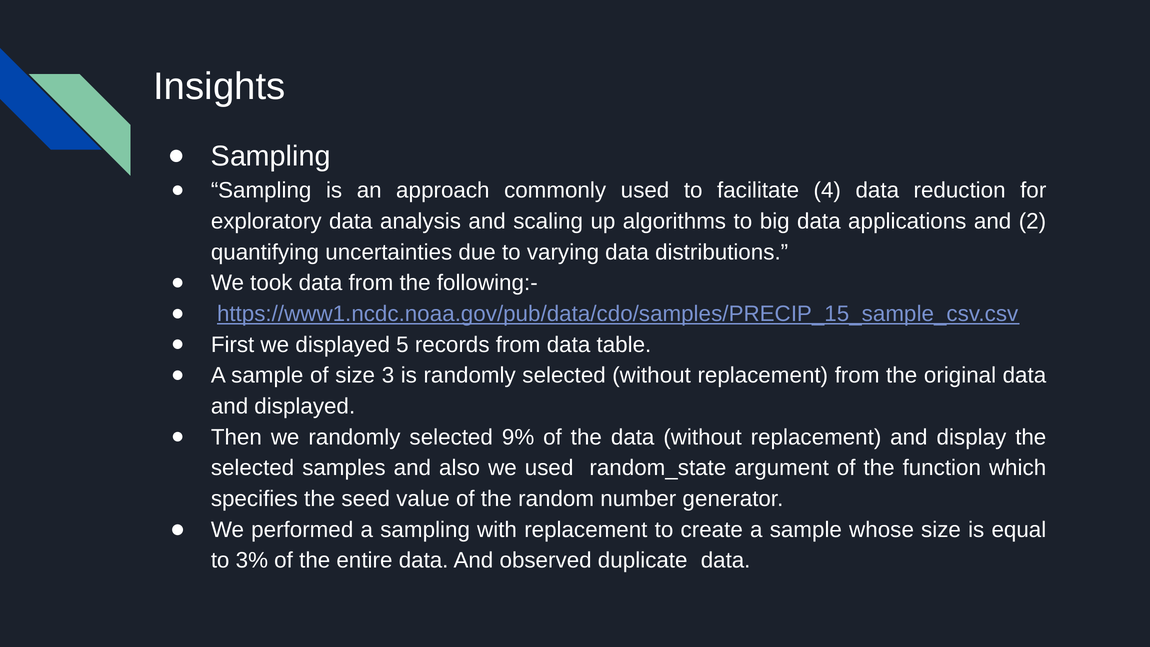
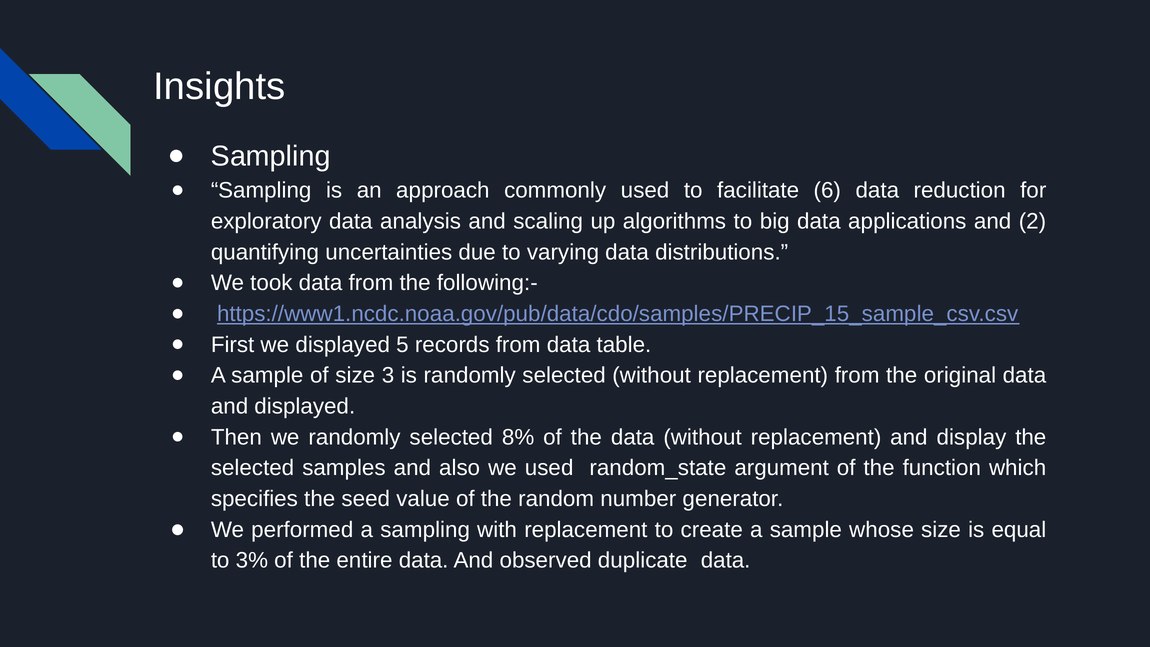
4: 4 -> 6
9%: 9% -> 8%
